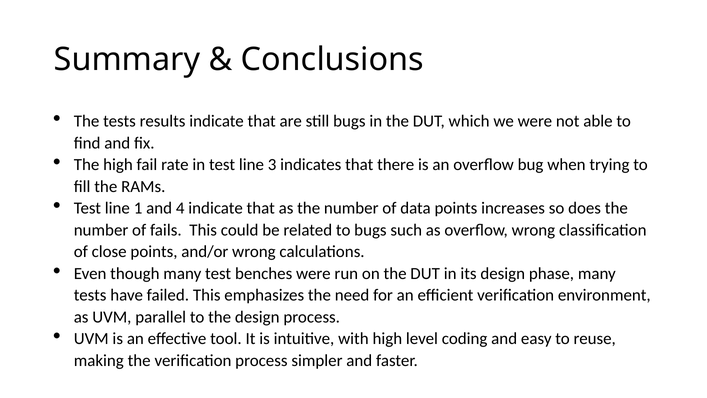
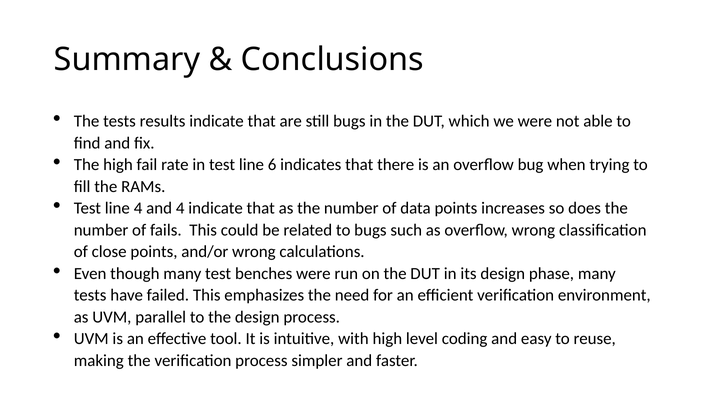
3: 3 -> 6
line 1: 1 -> 4
